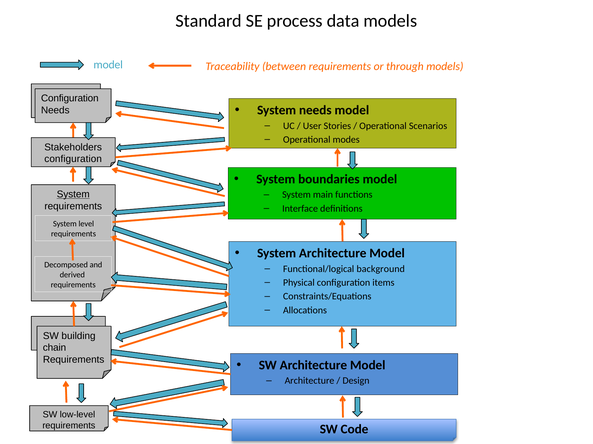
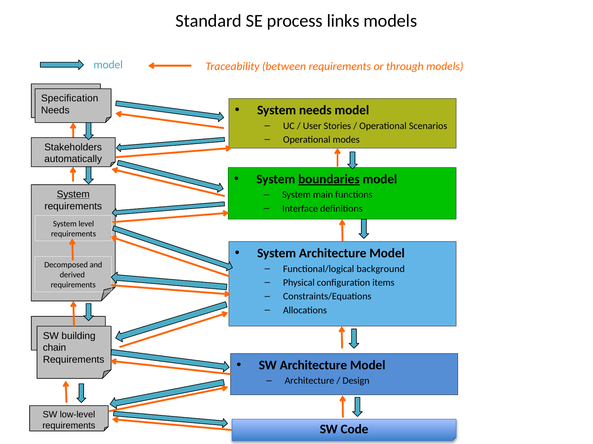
data: data -> links
Configuration at (70, 98): Configuration -> Specification
configuration at (73, 159): configuration -> automatically
boundaries underline: none -> present
